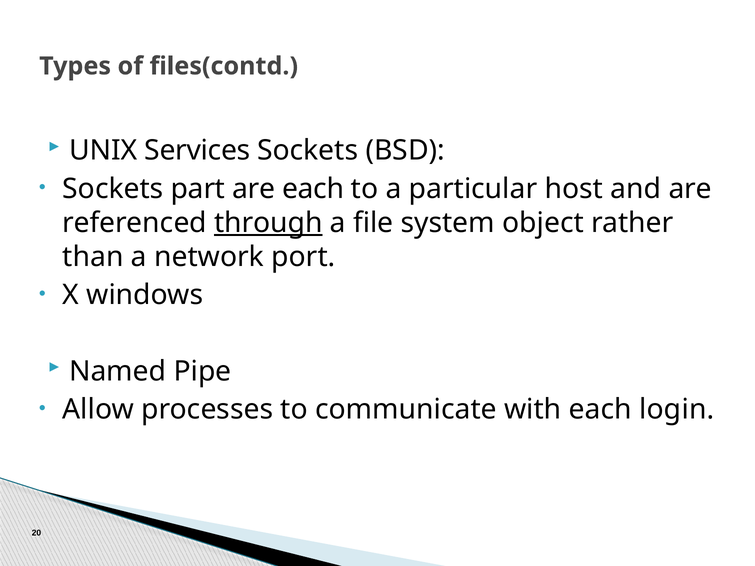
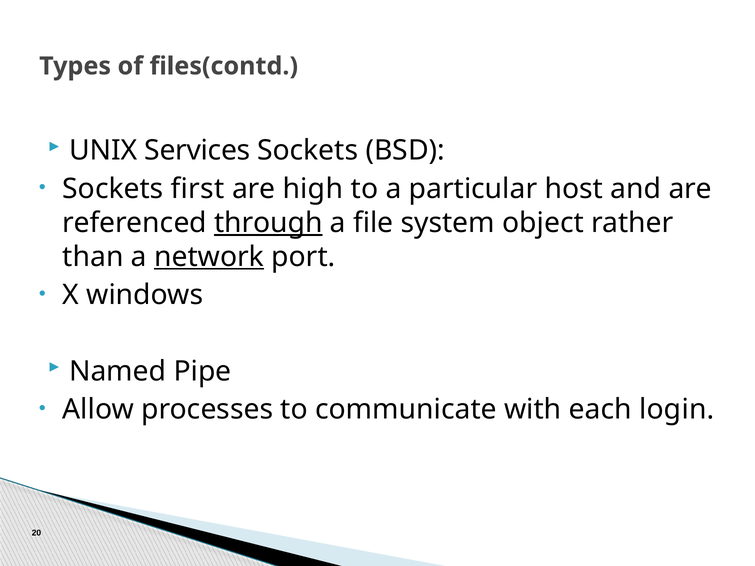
part: part -> first
are each: each -> high
network underline: none -> present
